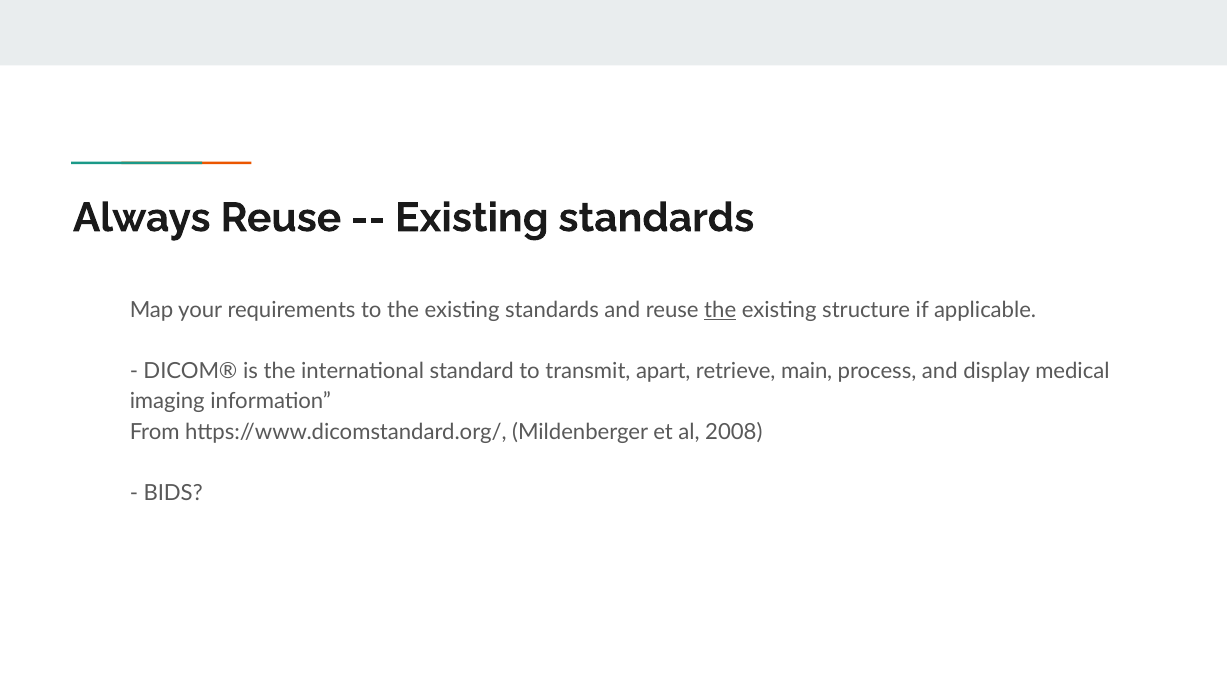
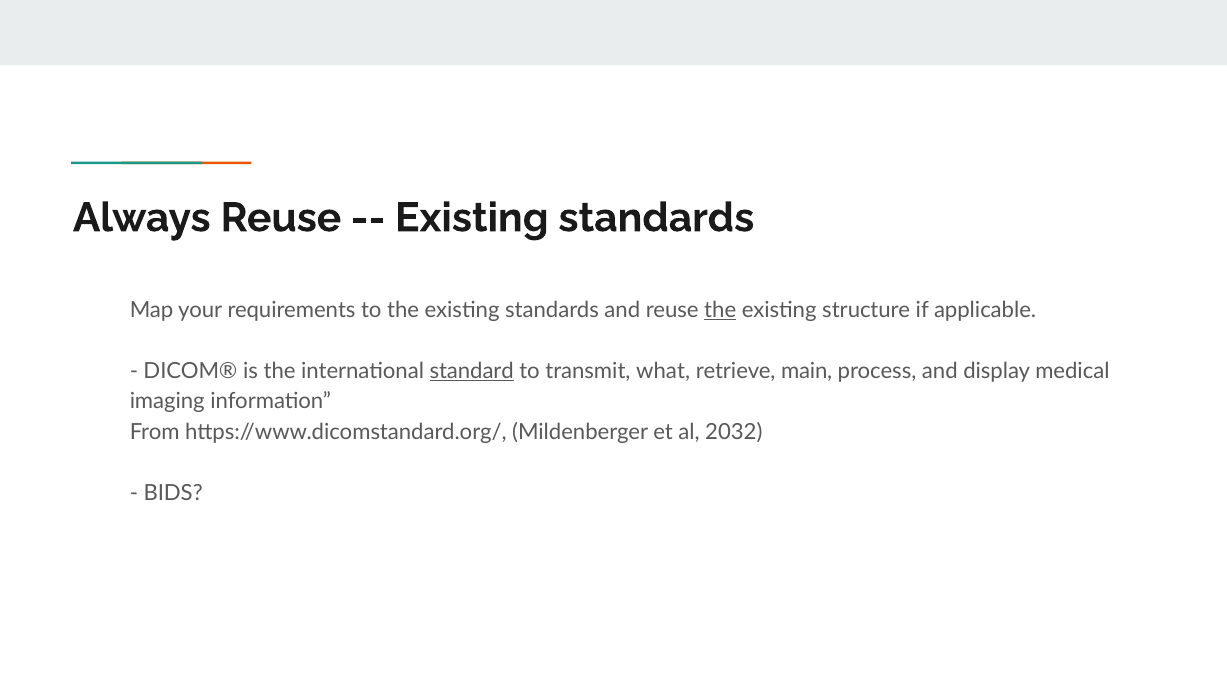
standard underline: none -> present
apart: apart -> what
2008: 2008 -> 2032
